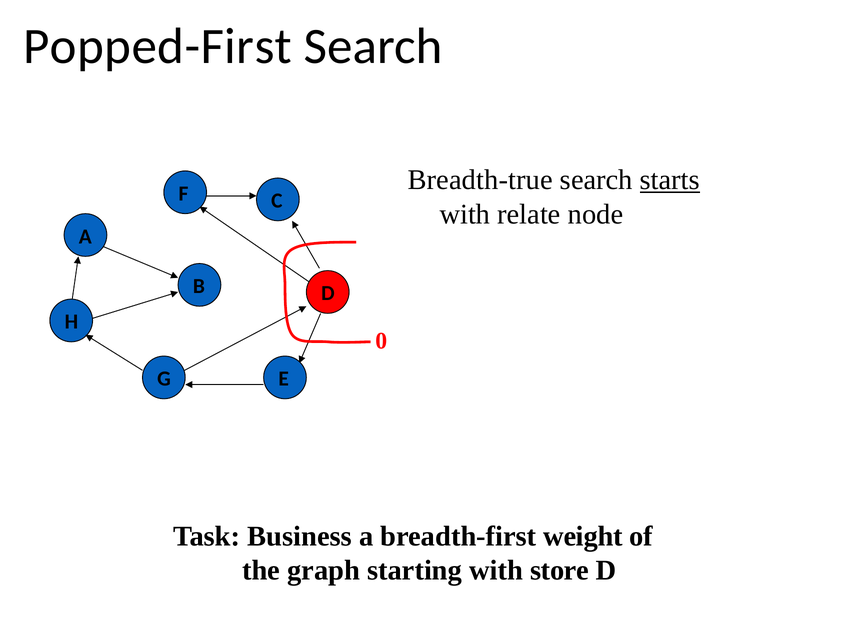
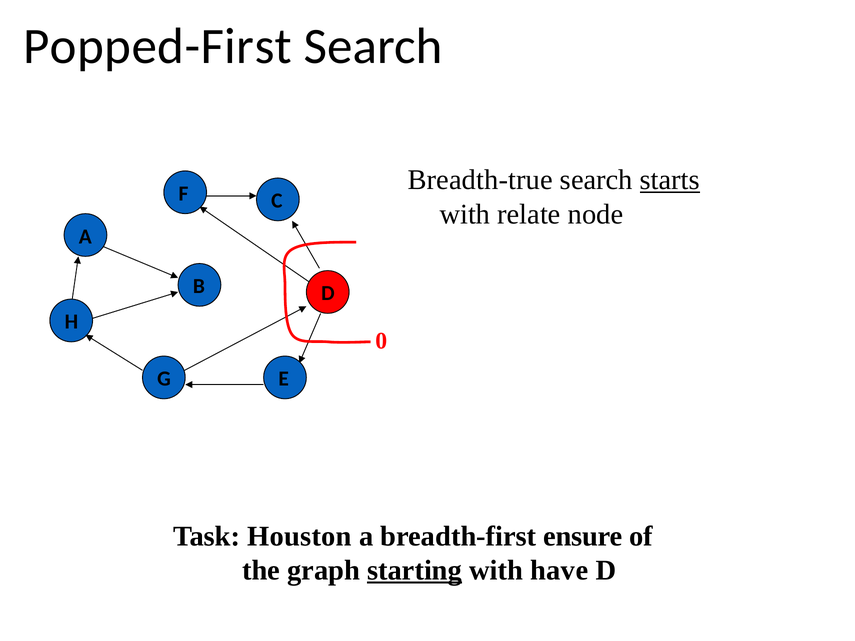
Business: Business -> Houston
weight: weight -> ensure
starting underline: none -> present
store: store -> have
